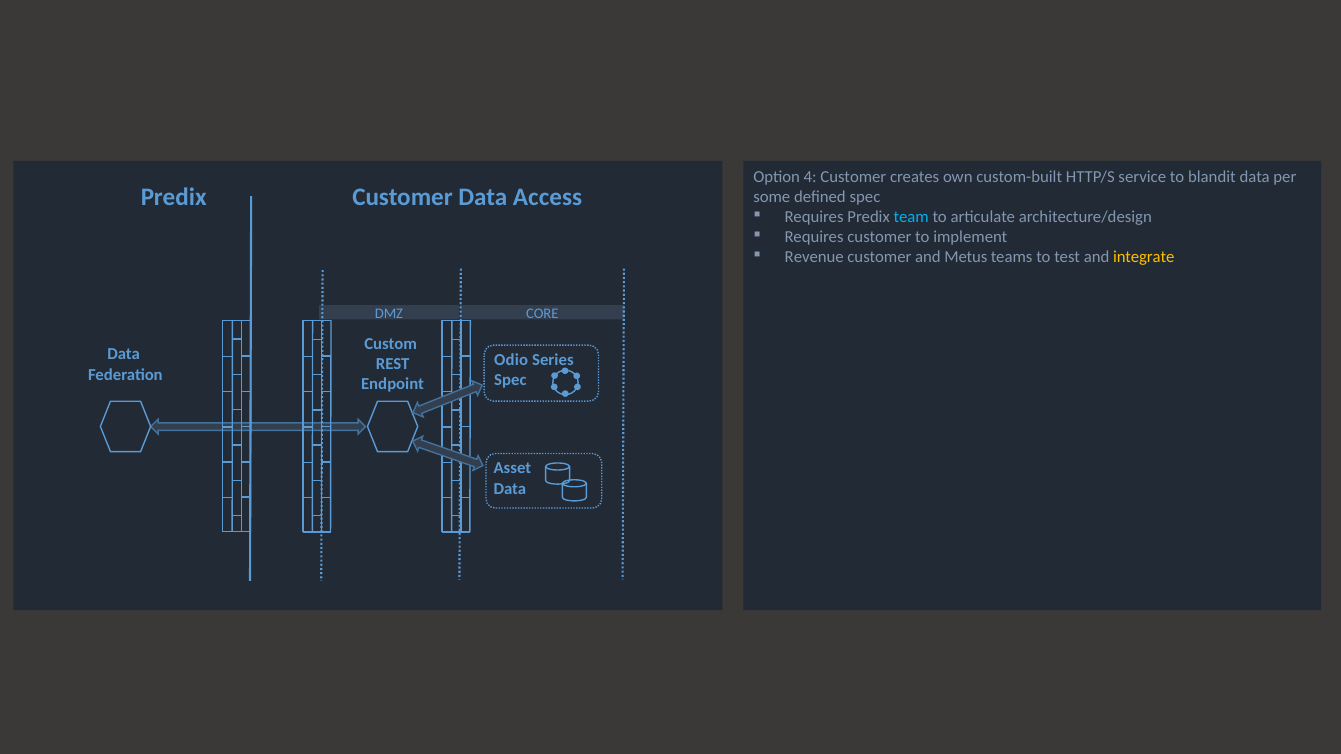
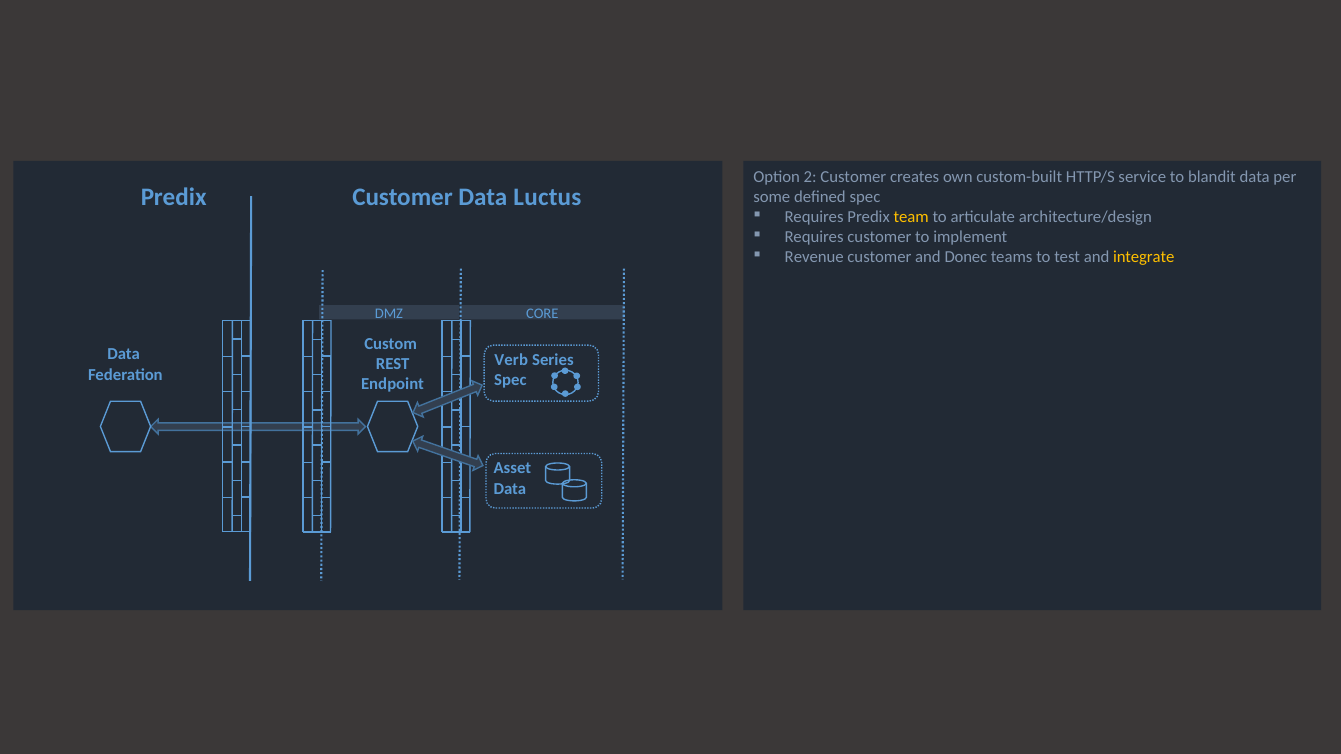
4: 4 -> 2
Access: Access -> Luctus
team colour: light blue -> yellow
Metus: Metus -> Donec
Odio: Odio -> Verb
